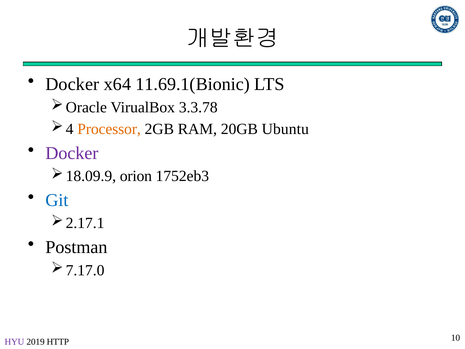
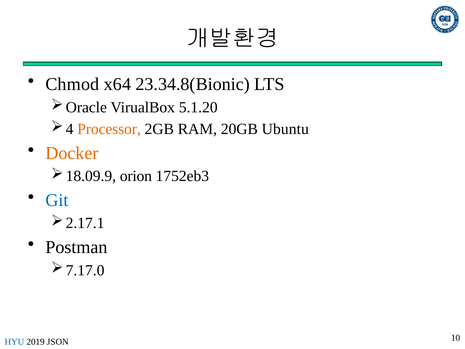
Docker at (72, 84): Docker -> Chmod
11.69.1(Bionic: 11.69.1(Bionic -> 23.34.8(Bionic
3.3.78: 3.3.78 -> 5.1.20
Docker at (72, 153) colour: purple -> orange
HYU colour: purple -> blue
HTTP: HTTP -> JSON
